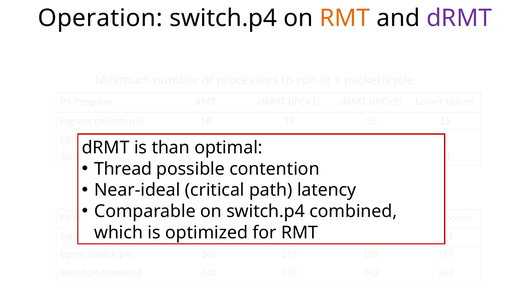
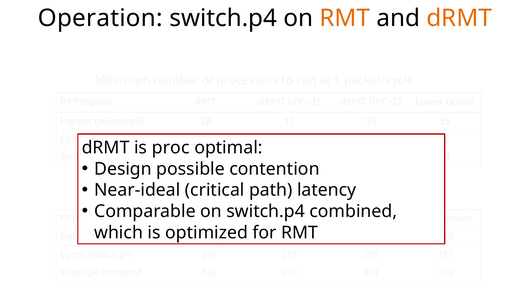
dRMT at (459, 18) colour: purple -> orange
than: than -> proc
Thread: Thread -> Design
